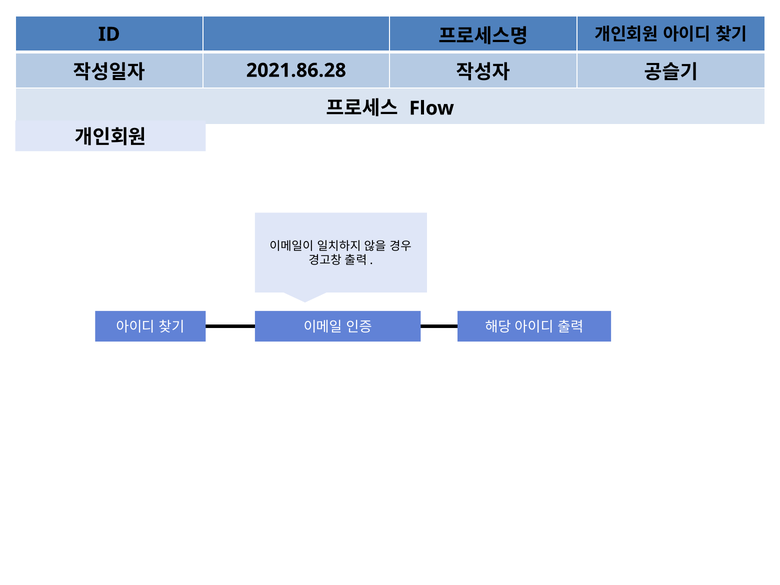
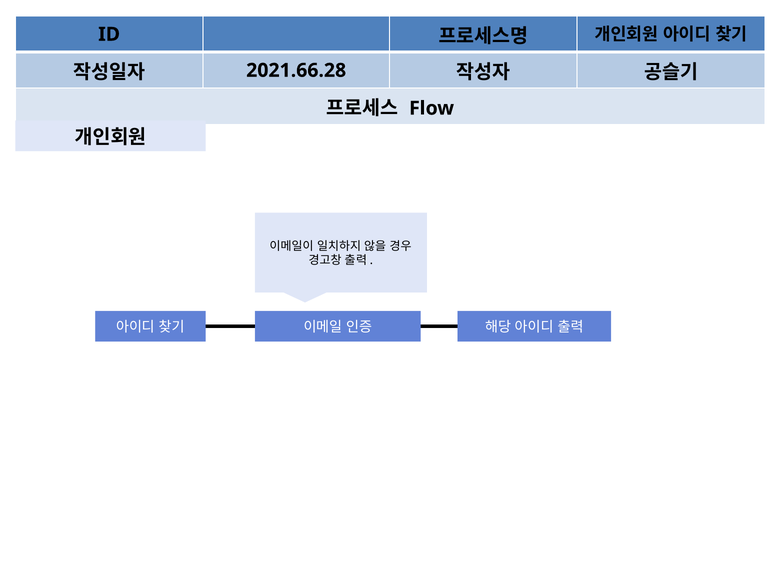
2021.86.28: 2021.86.28 -> 2021.66.28
